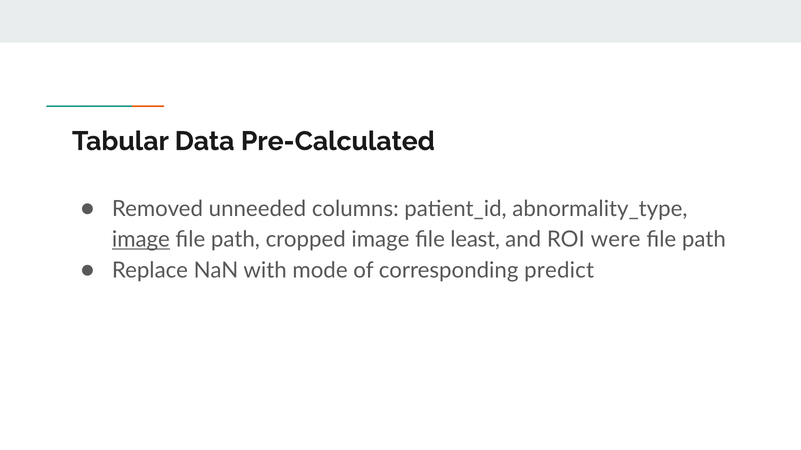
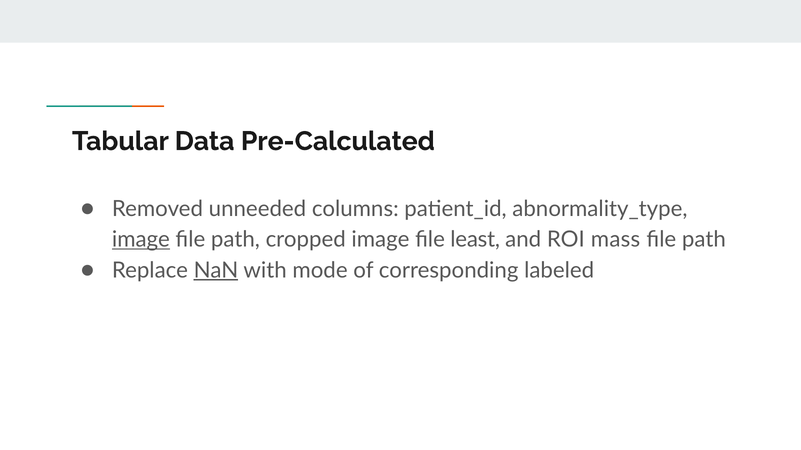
were: were -> mass
NaN underline: none -> present
predict: predict -> labeled
